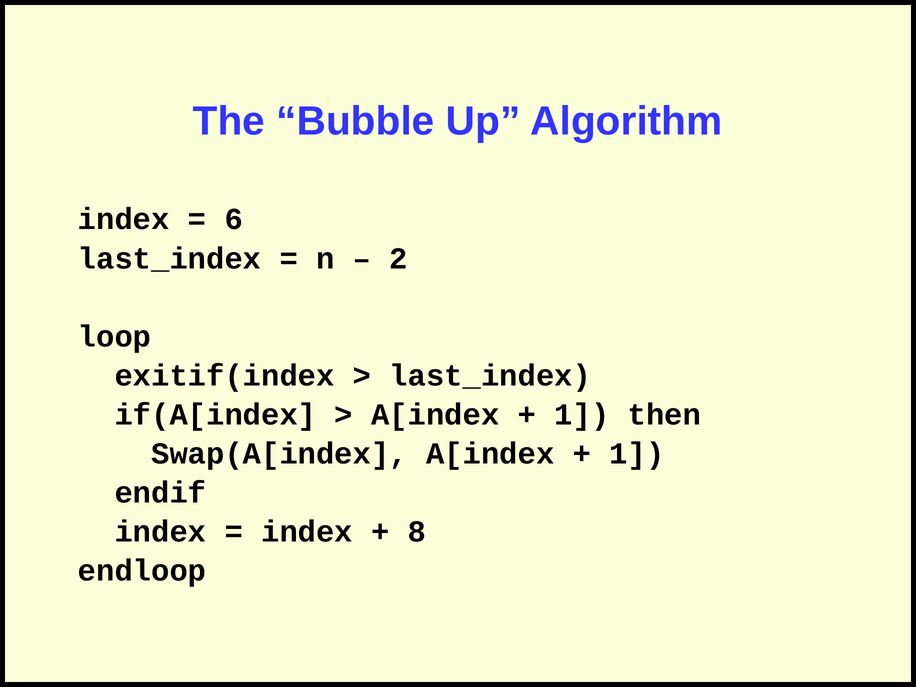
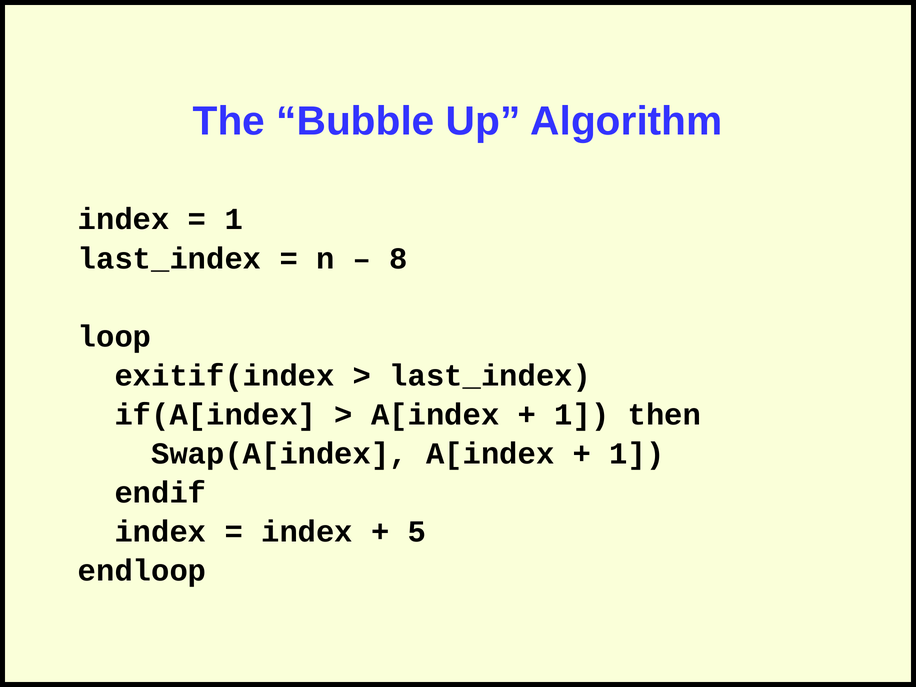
6 at (234, 219): 6 -> 1
2: 2 -> 8
8: 8 -> 5
